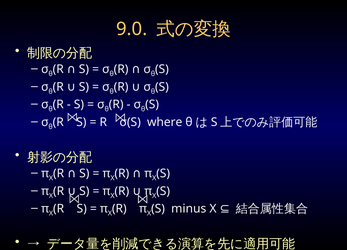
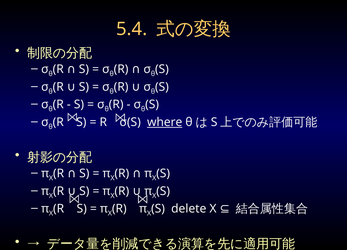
9.0: 9.0 -> 5.4
where underline: none -> present
minus: minus -> delete
